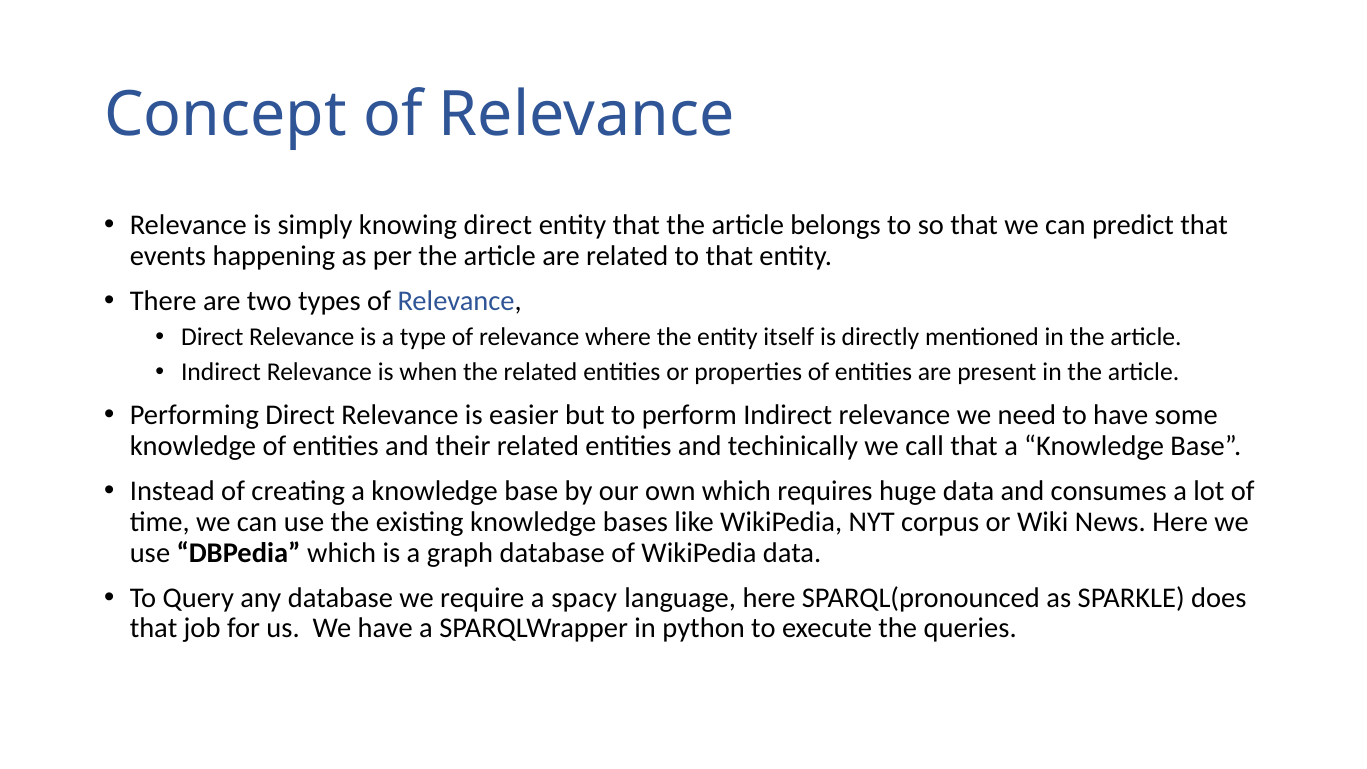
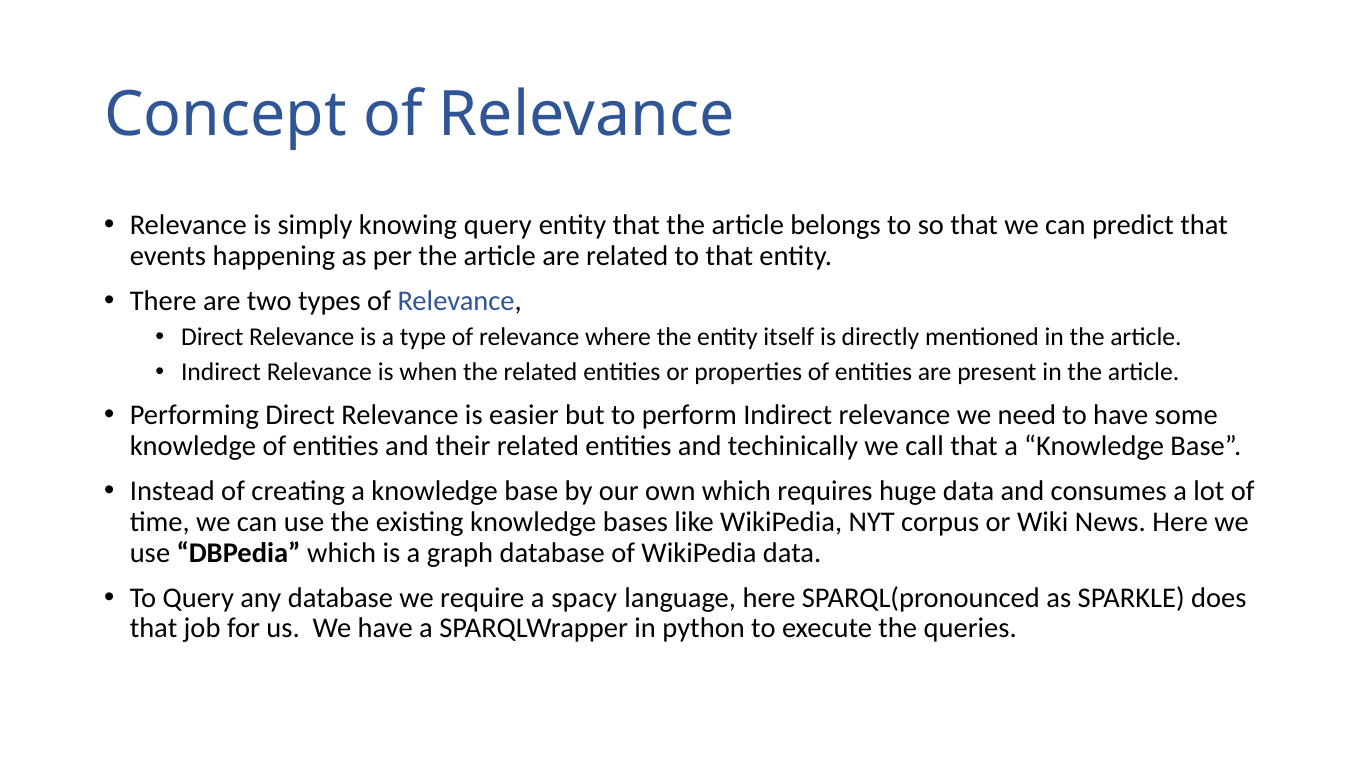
knowing direct: direct -> query
